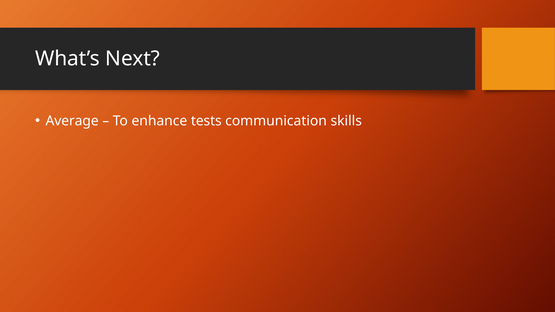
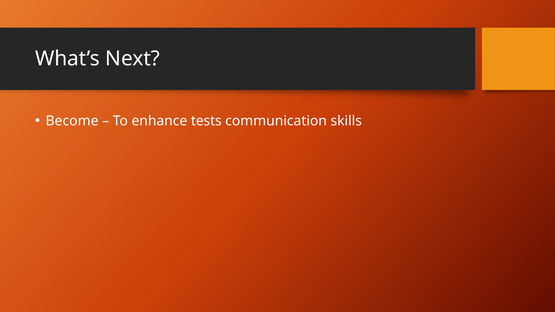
Average: Average -> Become
